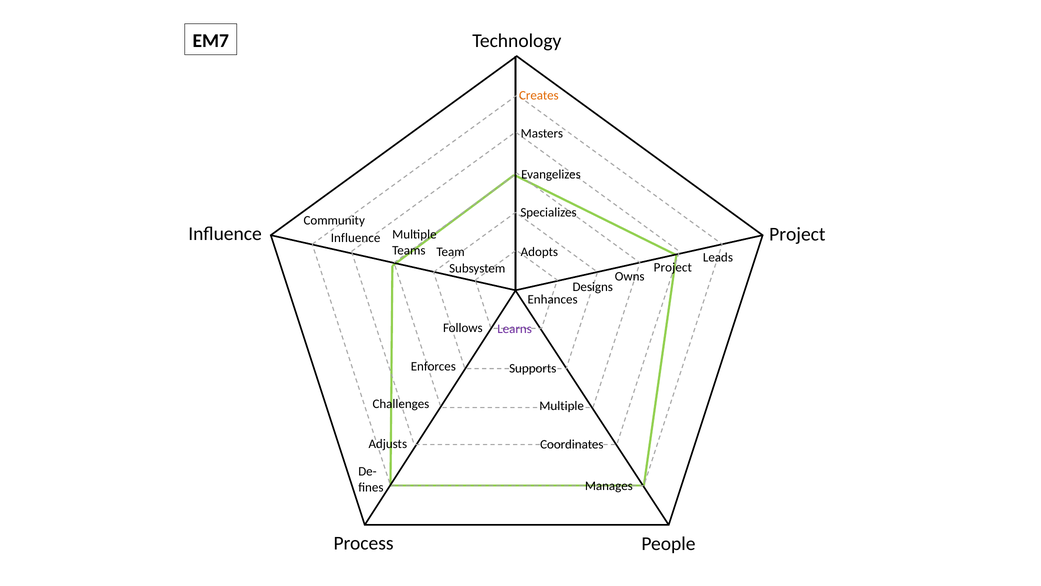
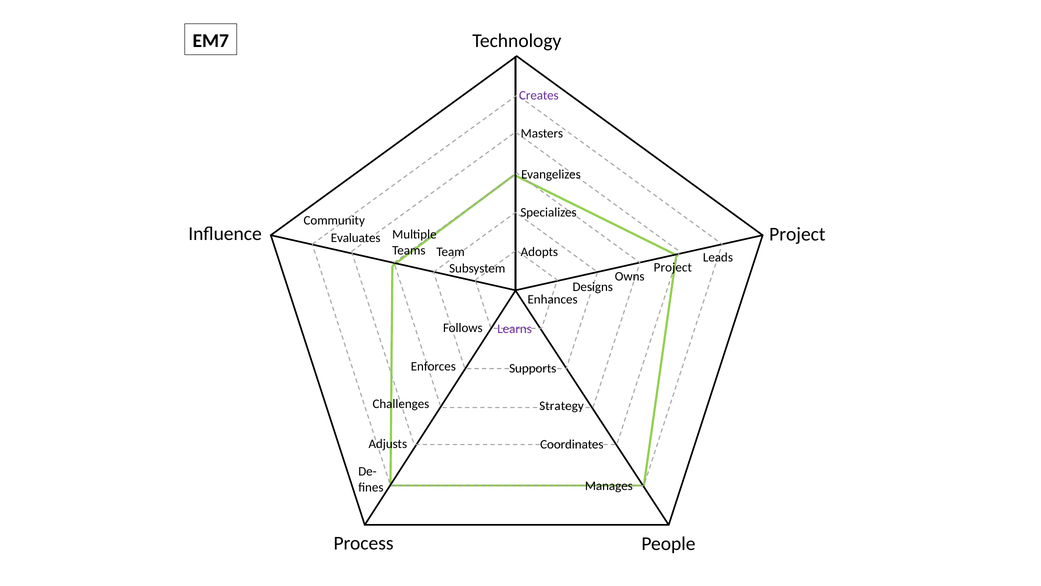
Creates colour: orange -> purple
Influence at (356, 238): Influence -> Evaluates
Multiple at (562, 406): Multiple -> Strategy
